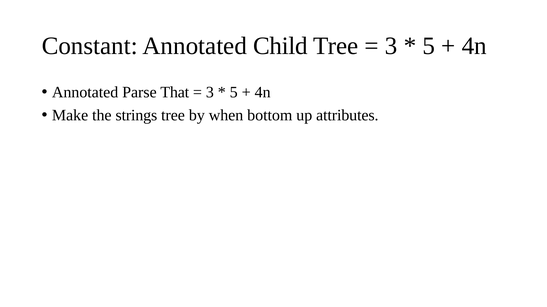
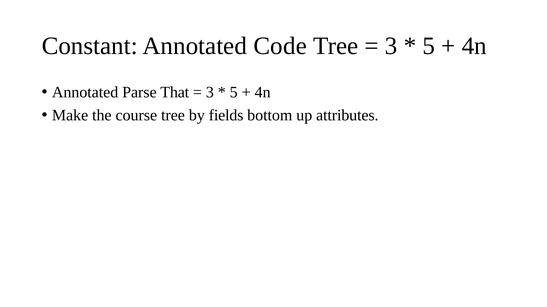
Child: Child -> Code
strings: strings -> course
when: when -> fields
